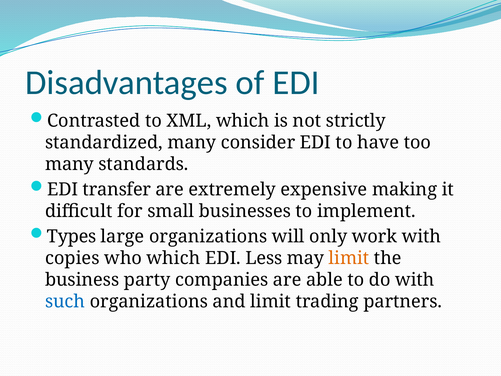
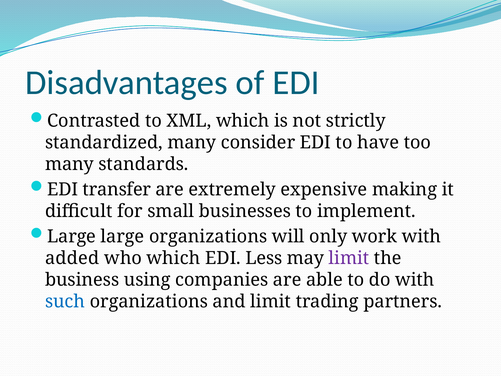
Types at (72, 236): Types -> Large
copies: copies -> added
limit at (349, 258) colour: orange -> purple
party: party -> using
